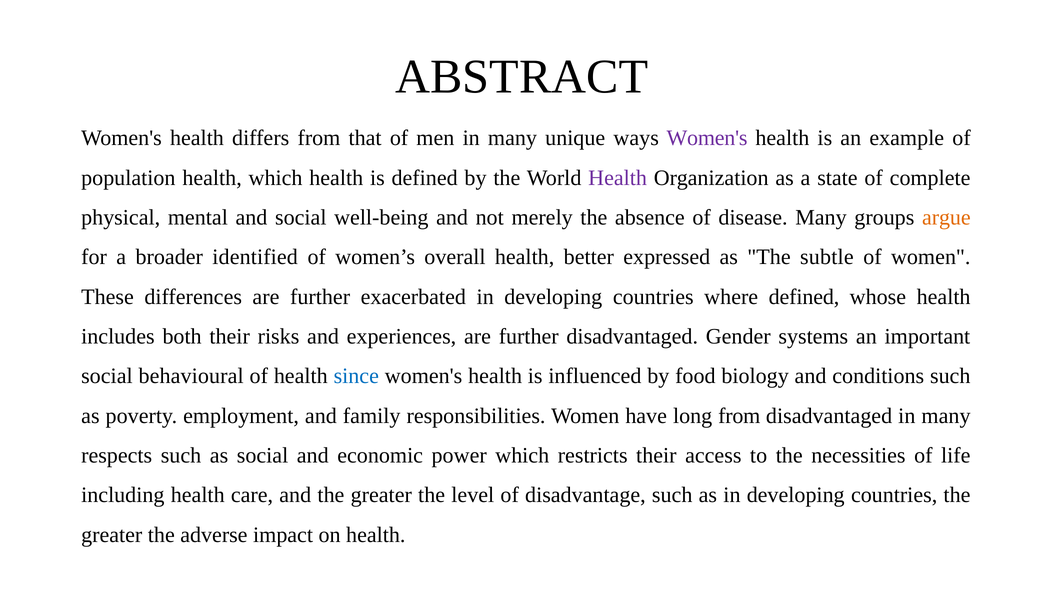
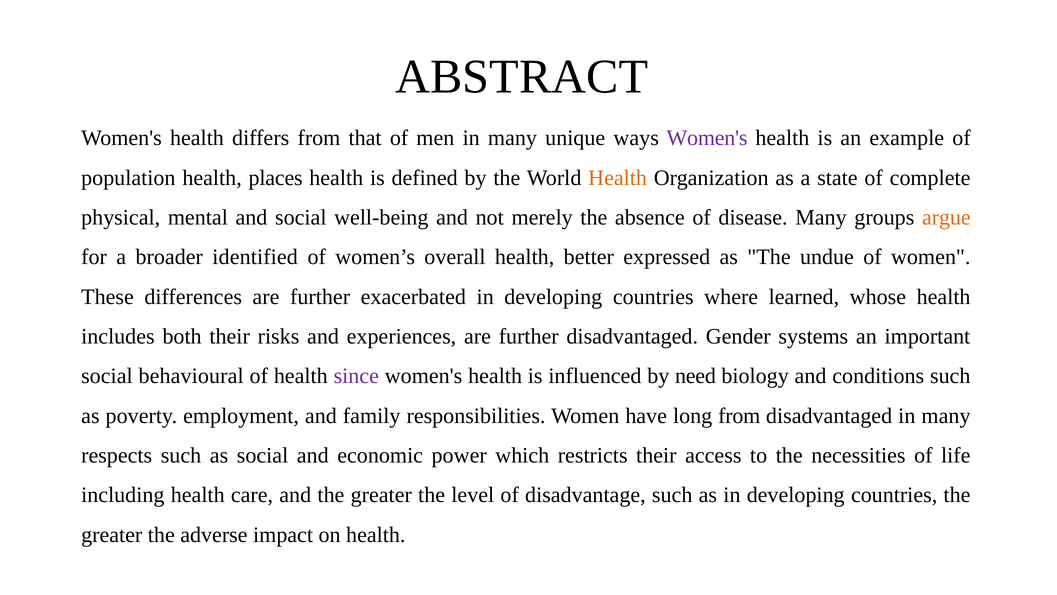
health which: which -> places
Health at (618, 178) colour: purple -> orange
subtle: subtle -> undue
where defined: defined -> learned
since colour: blue -> purple
food: food -> need
